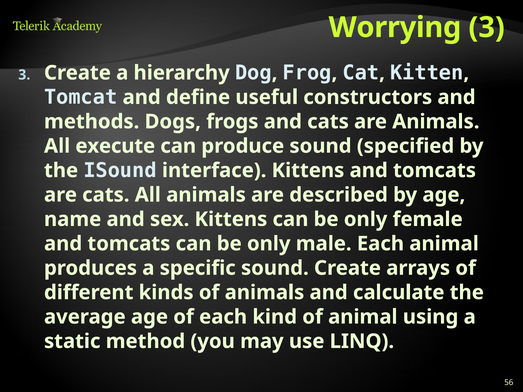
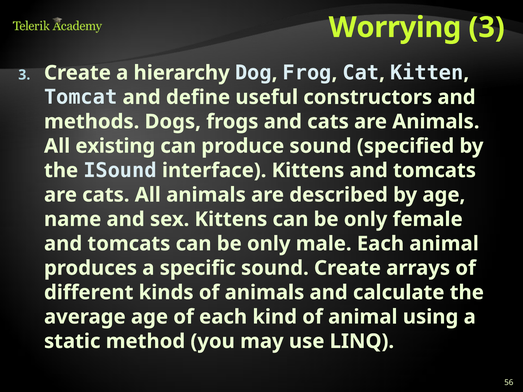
execute: execute -> existing
